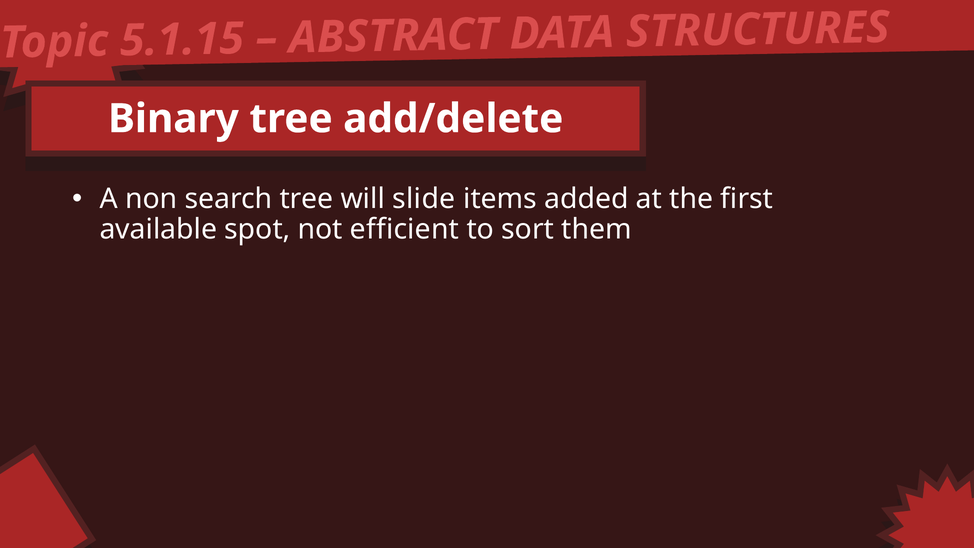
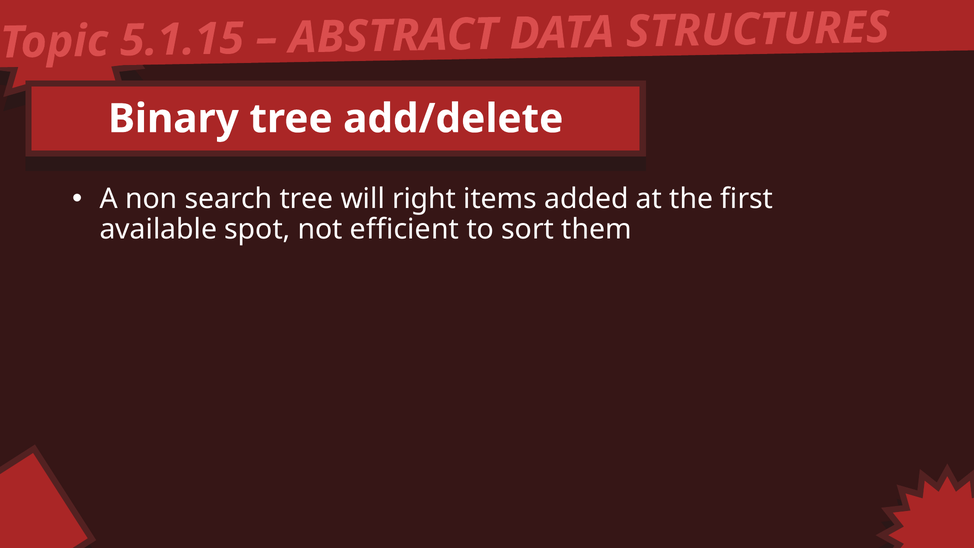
slide: slide -> right
